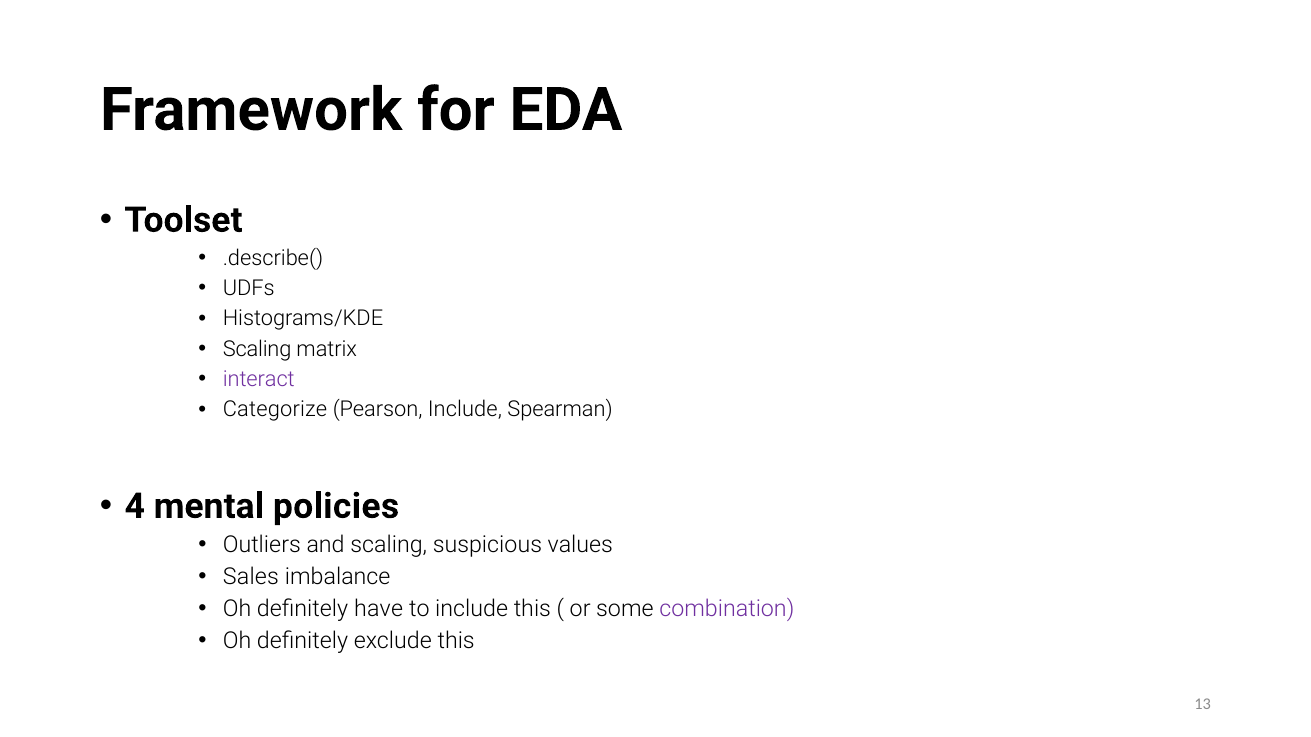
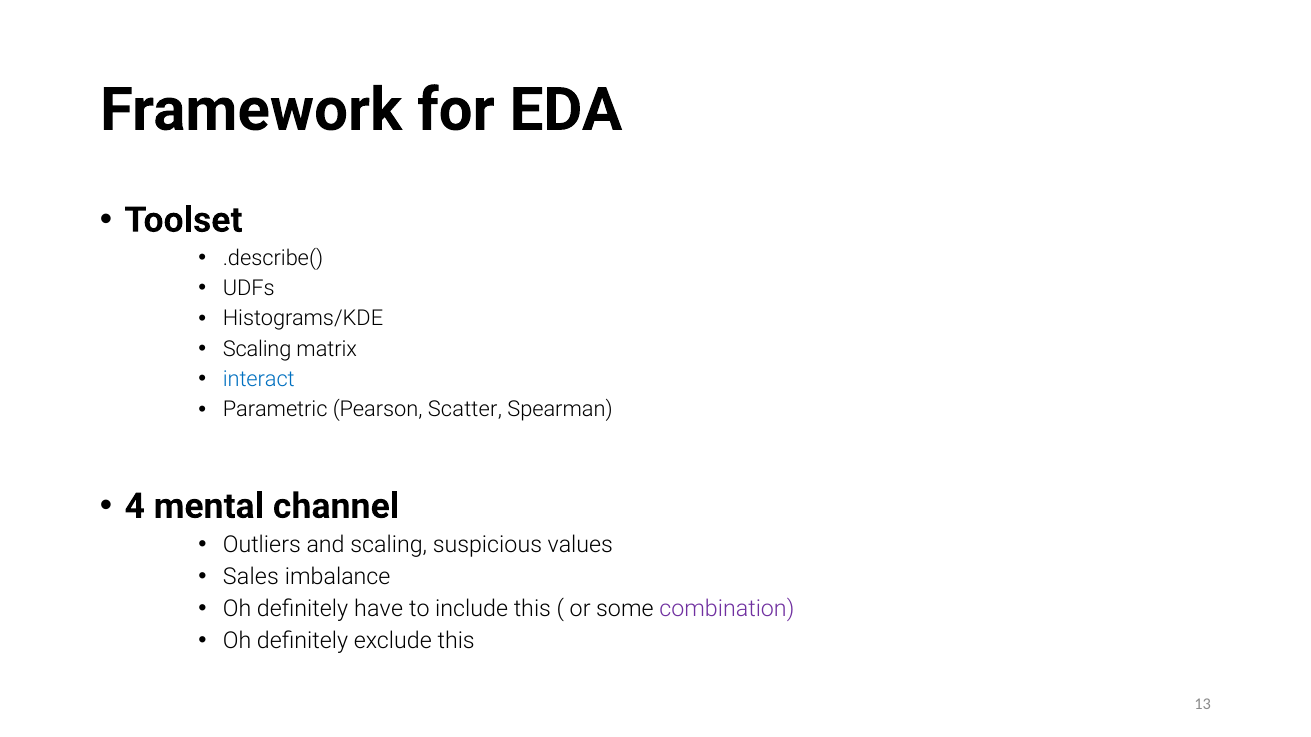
interact colour: purple -> blue
Categorize: Categorize -> Parametric
Pearson Include: Include -> Scatter
policies: policies -> channel
